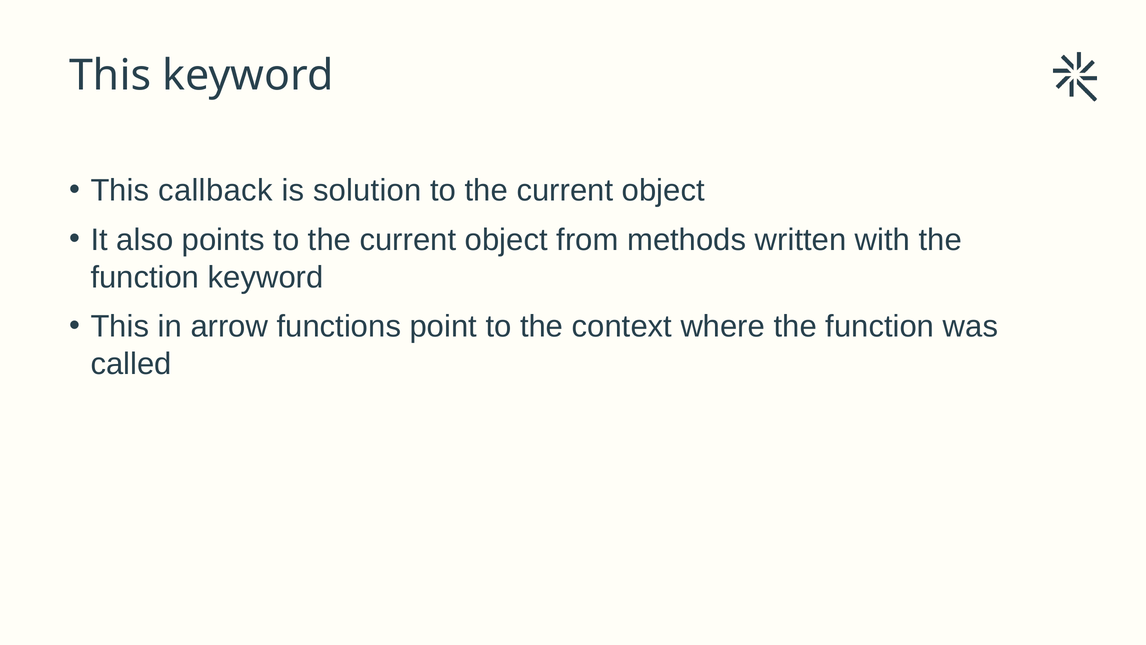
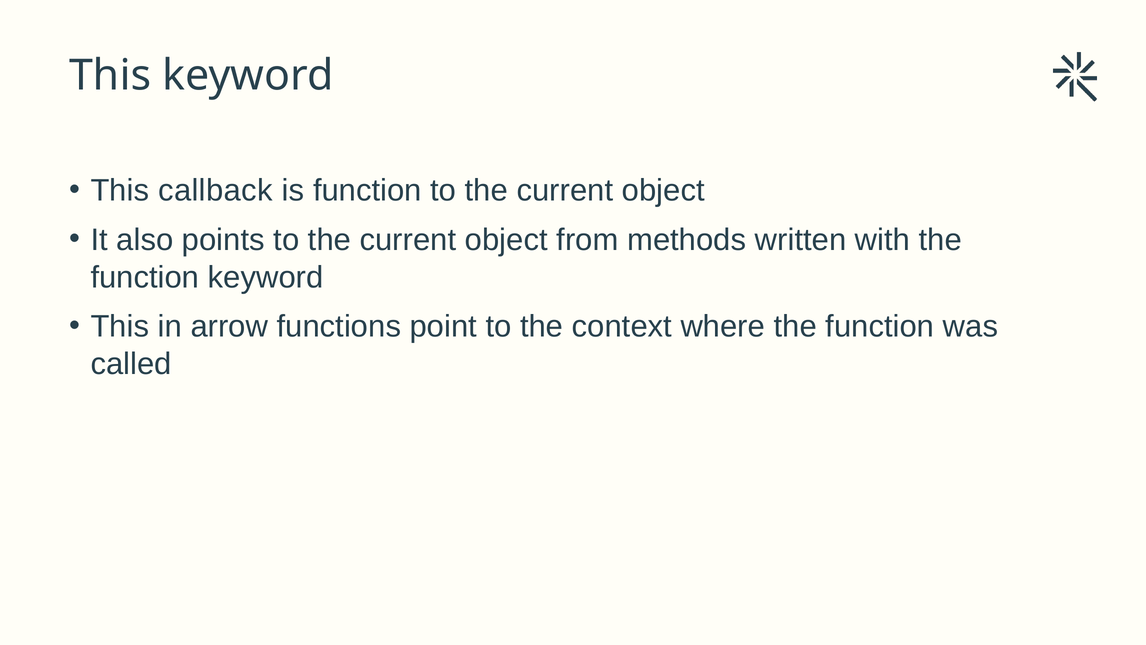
is solution: solution -> function
